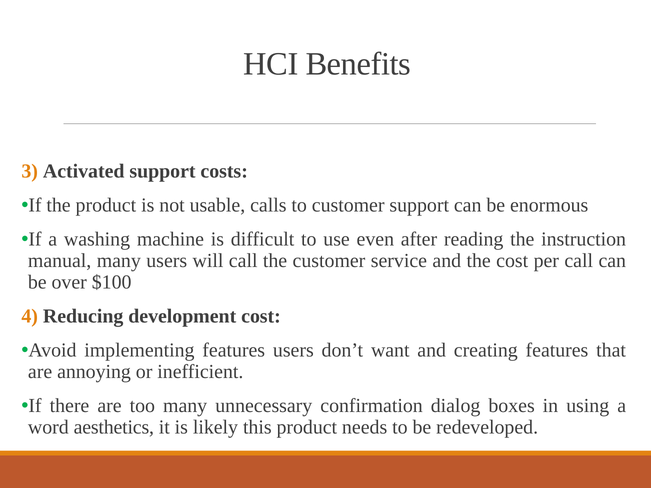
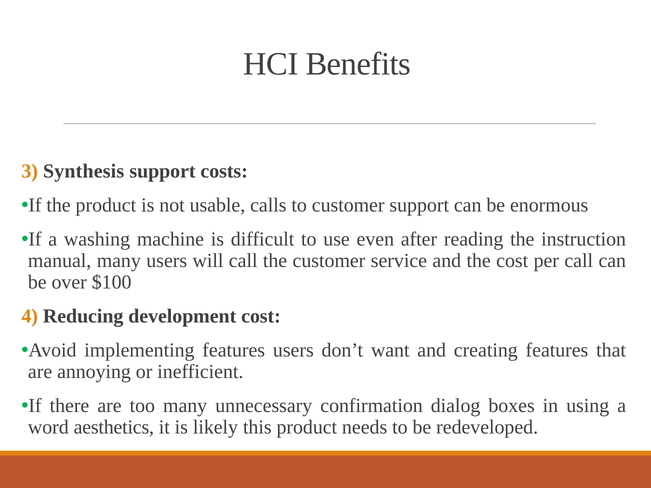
Activated: Activated -> Synthesis
